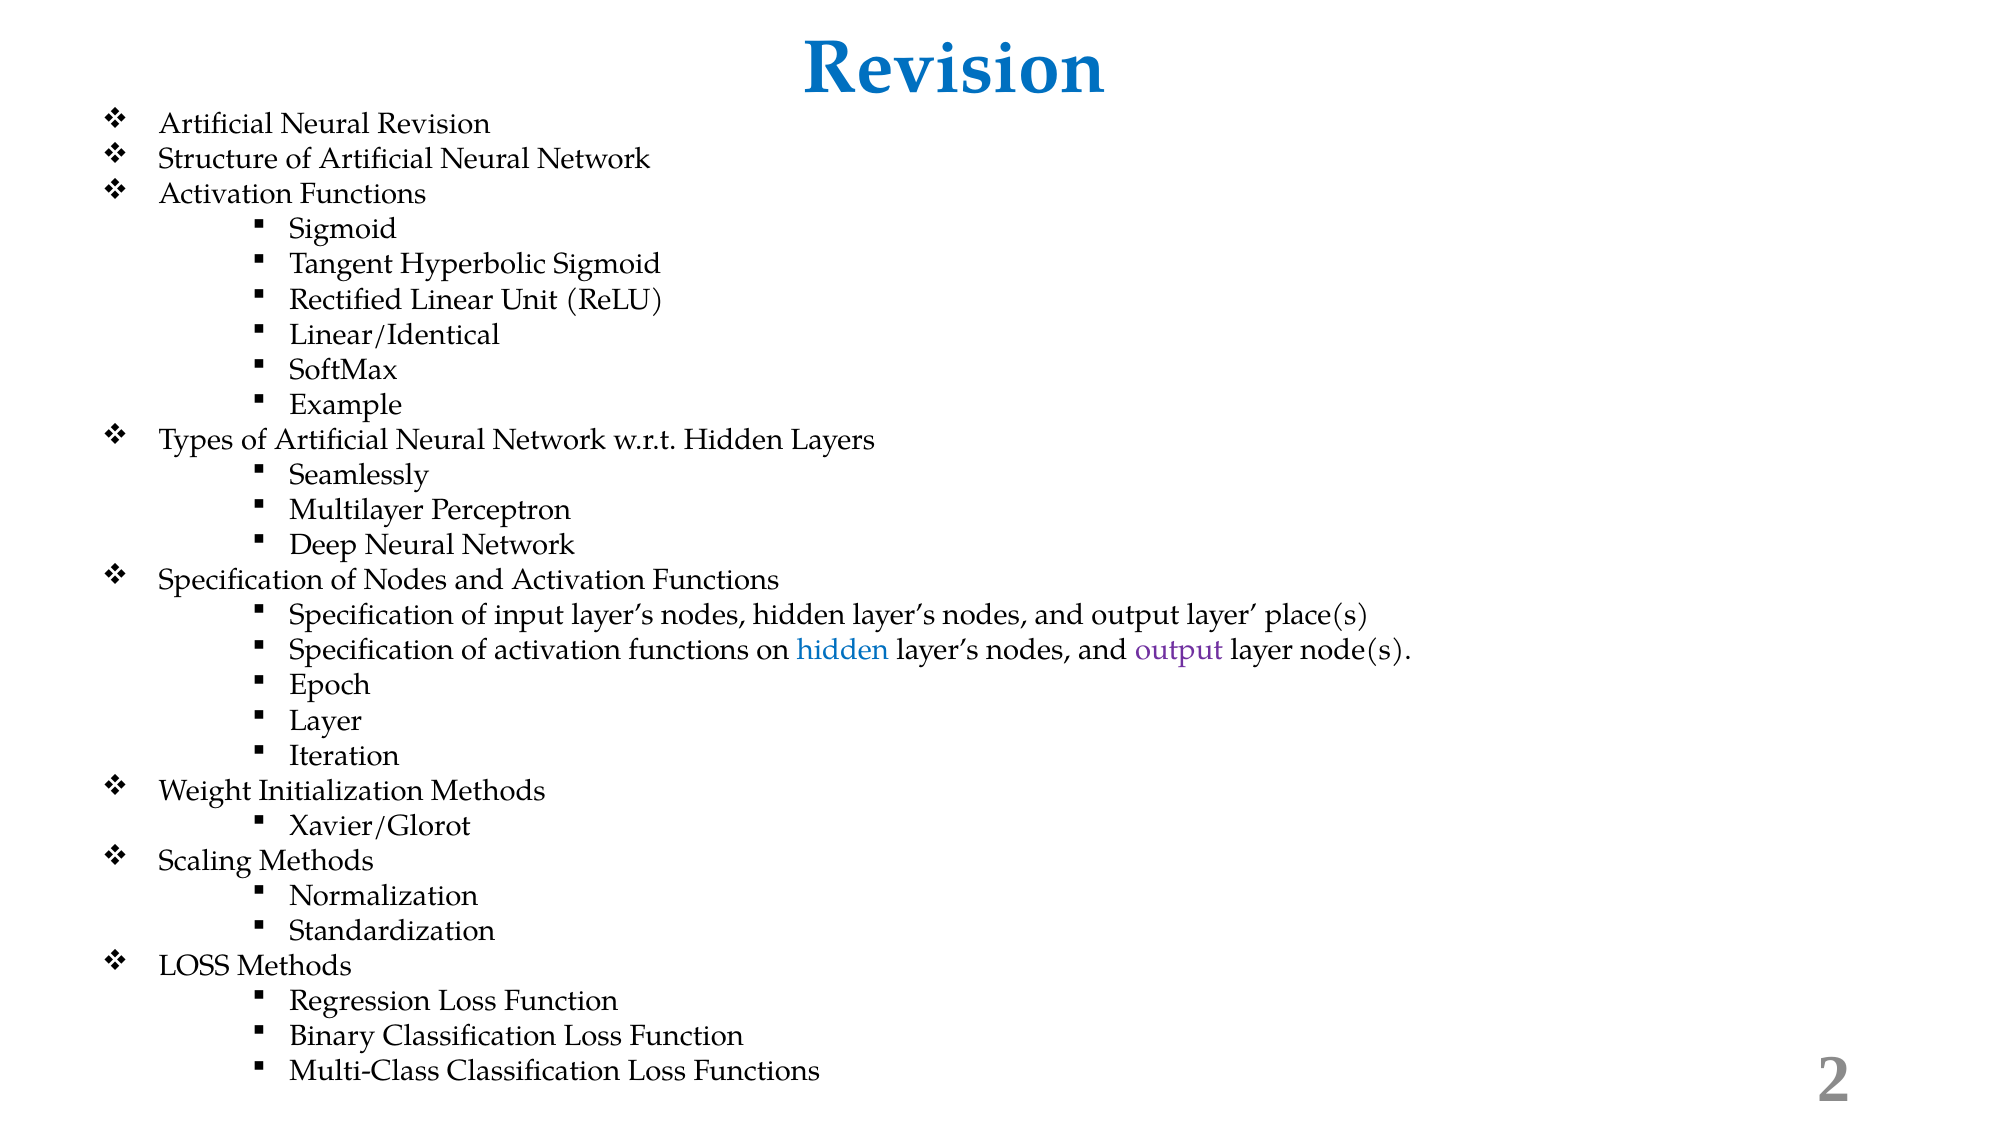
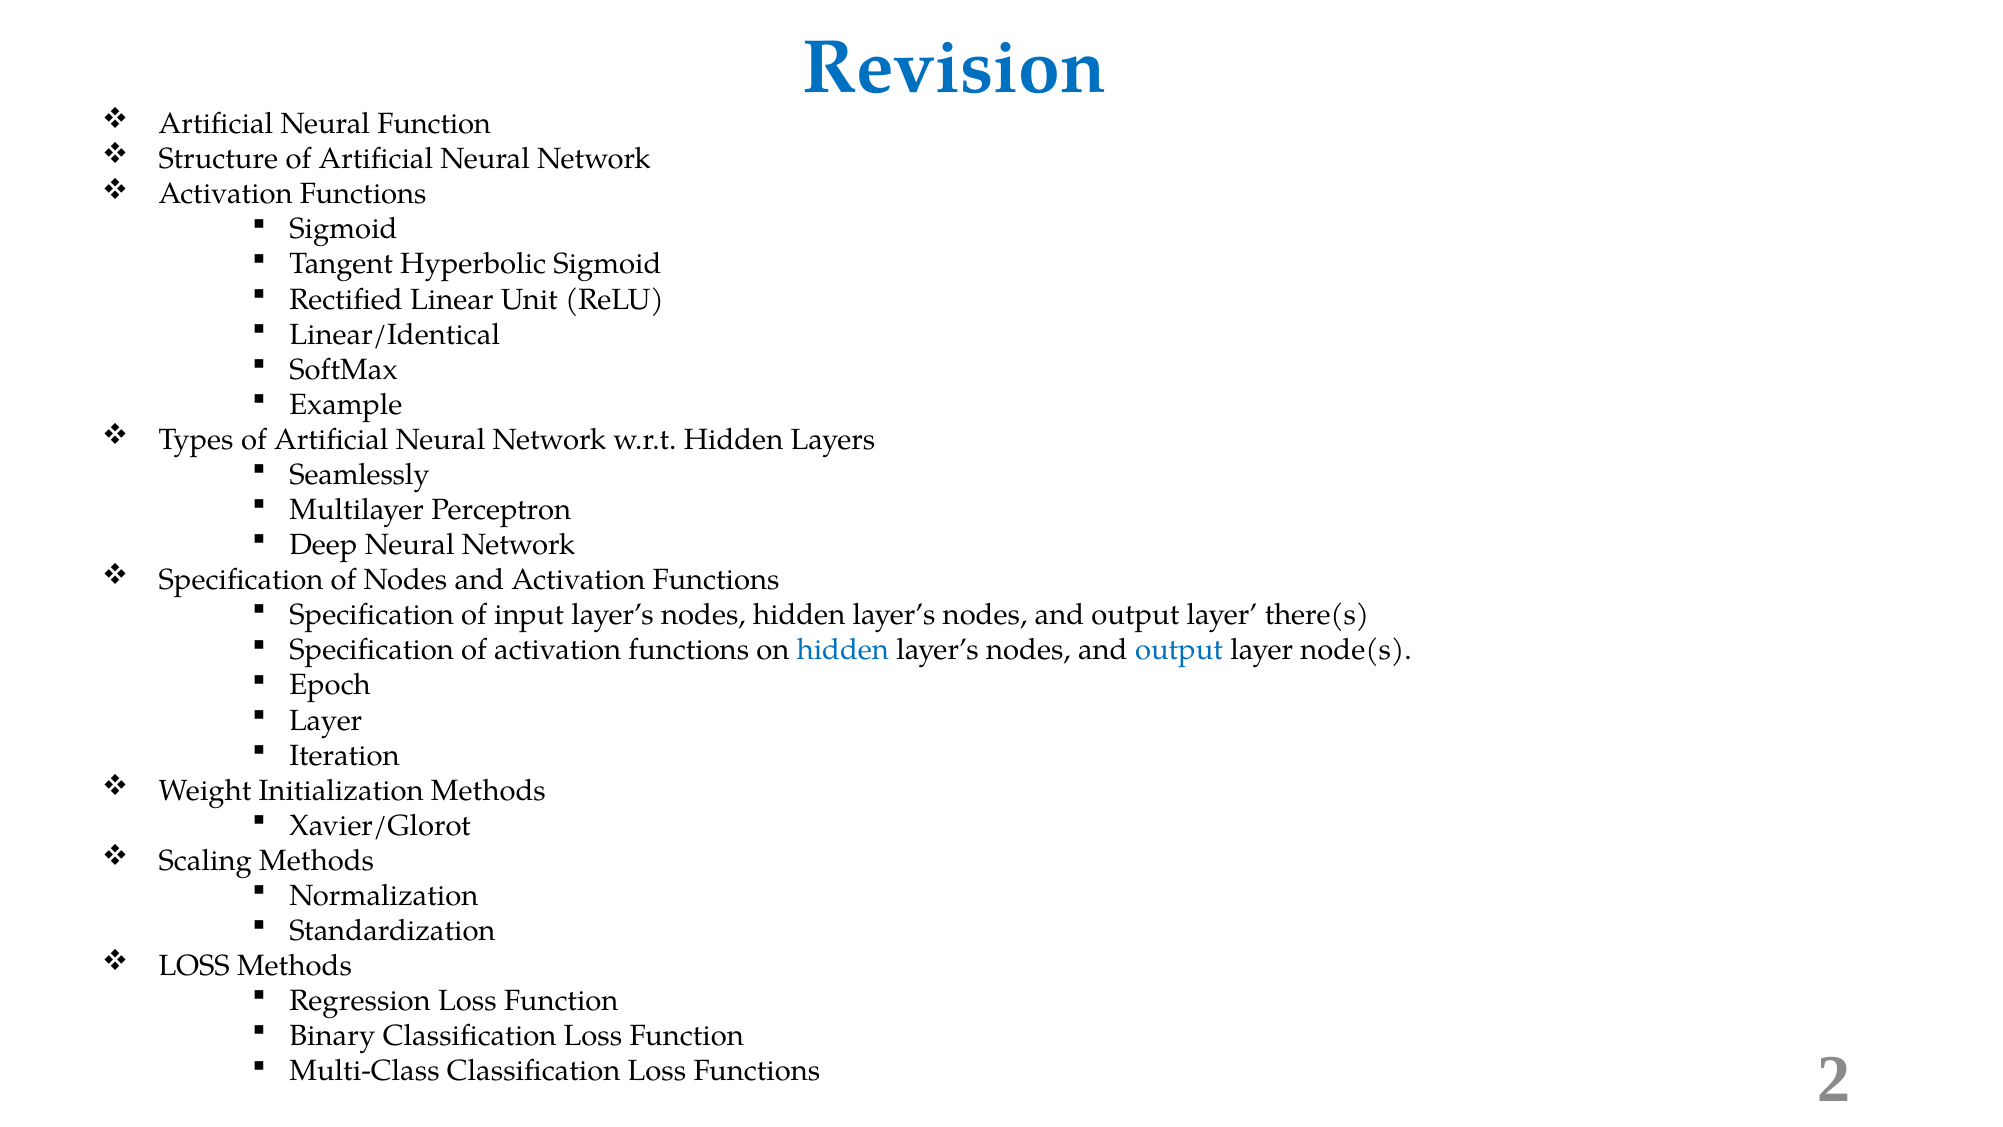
Neural Revision: Revision -> Function
place(s: place(s -> there(s
output at (1179, 650) colour: purple -> blue
